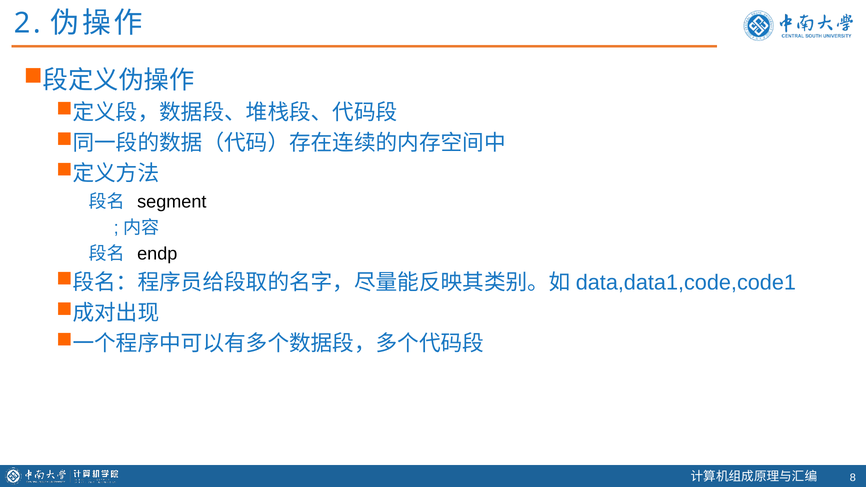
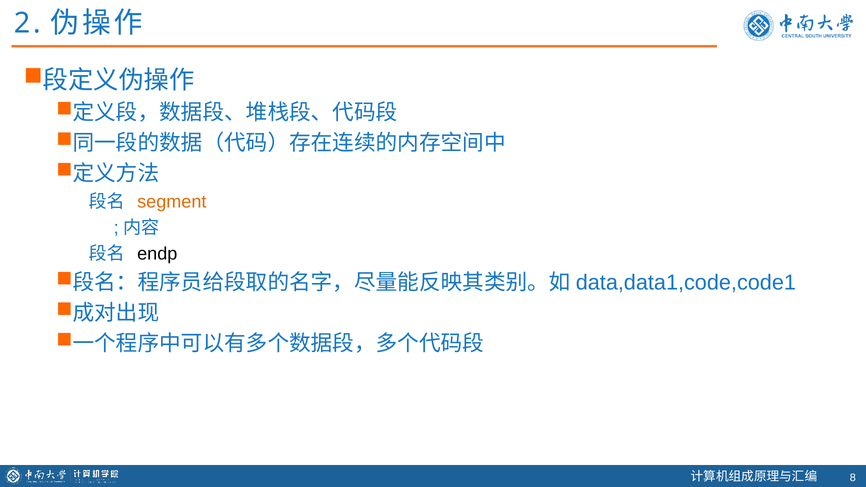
segment colour: black -> orange
